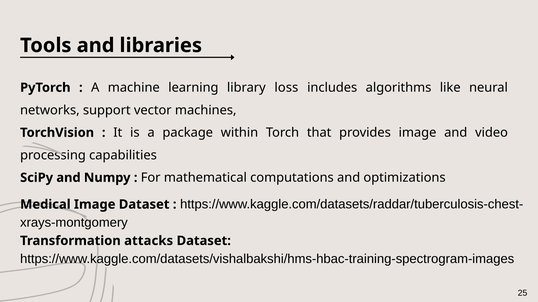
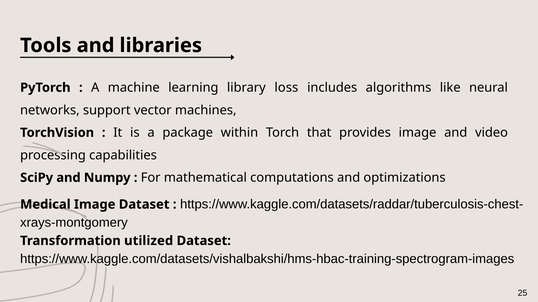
attacks: attacks -> utilized
